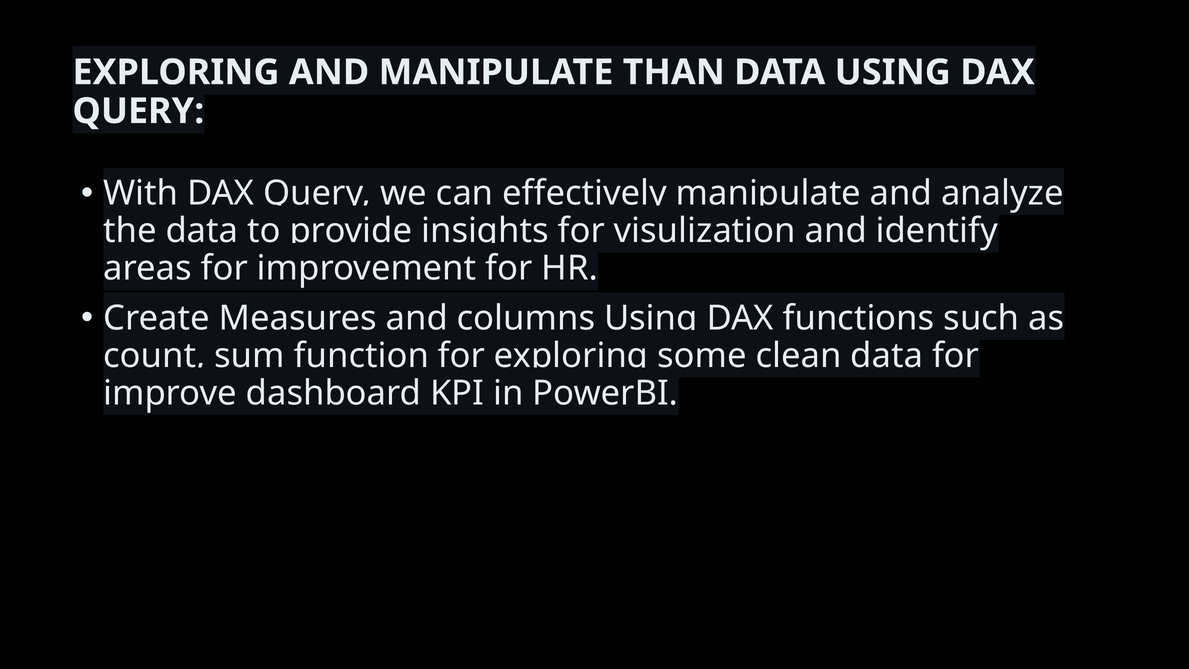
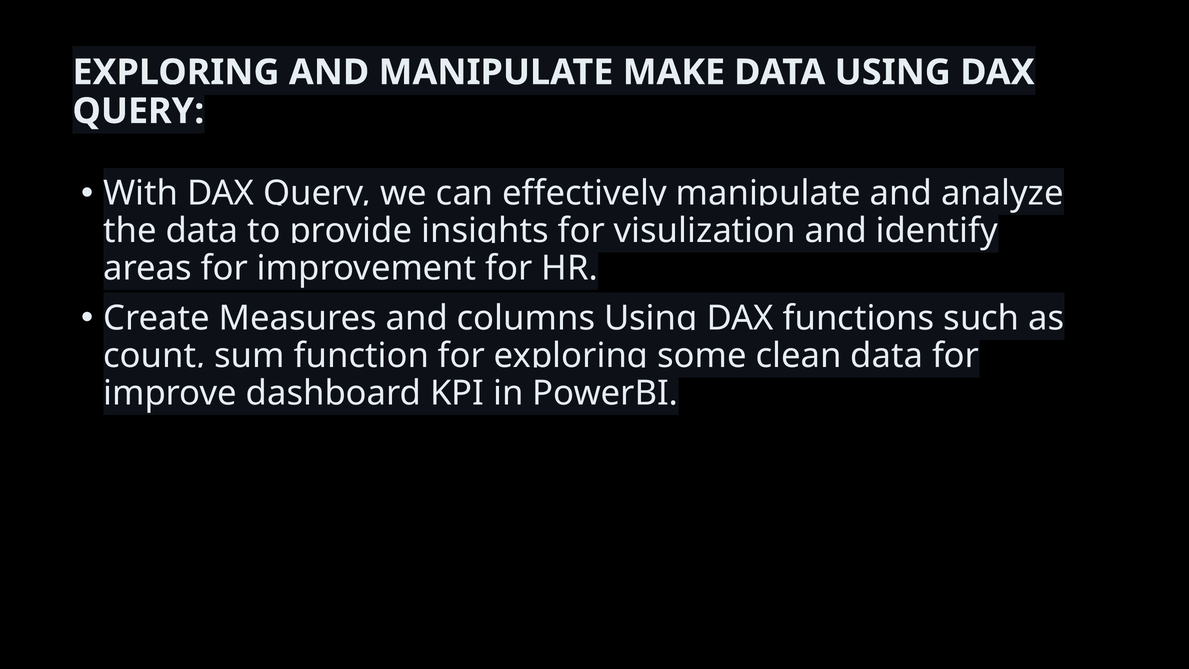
THAN: THAN -> MAKE
